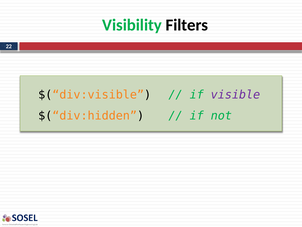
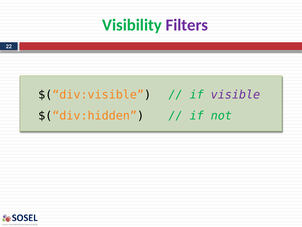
Filters colour: black -> purple
